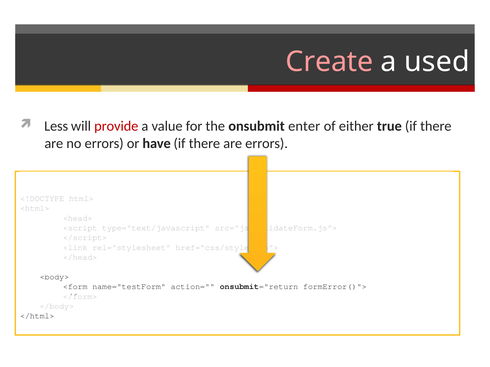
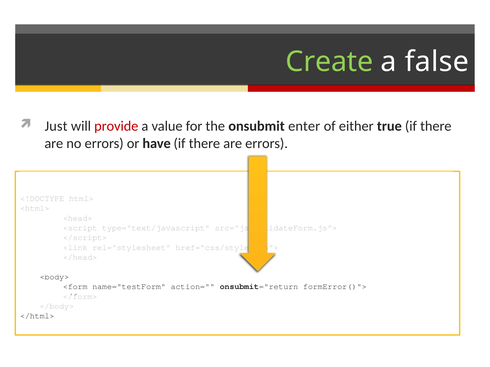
Create colour: pink -> light green
used: used -> false
Less: Less -> Just
